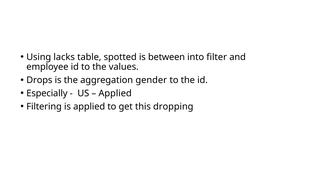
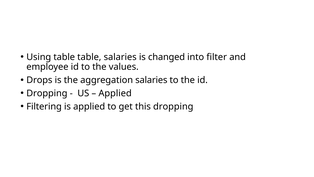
Using lacks: lacks -> table
table spotted: spotted -> salaries
between: between -> changed
aggregation gender: gender -> salaries
Especially at (47, 93): Especially -> Dropping
